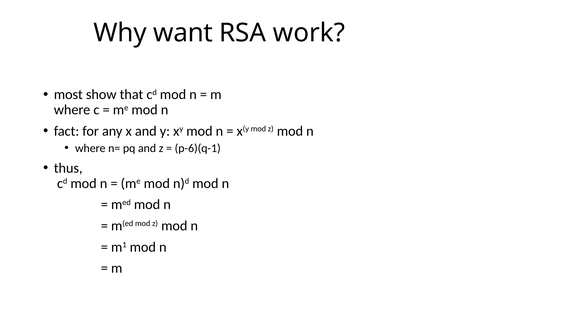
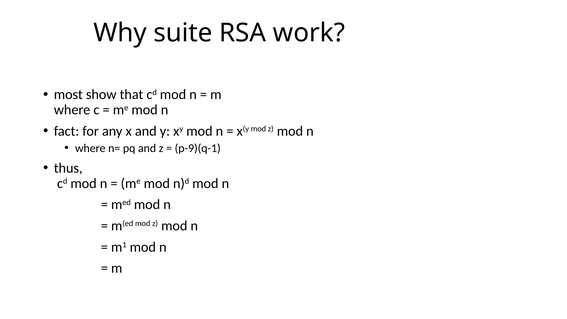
want: want -> suite
p-6)(q-1: p-6)(q-1 -> p-9)(q-1
